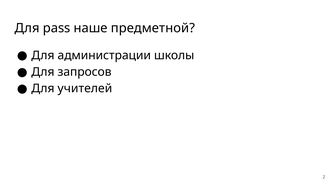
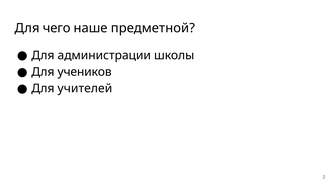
pass: pass -> чего
запросов: запросов -> учеников
